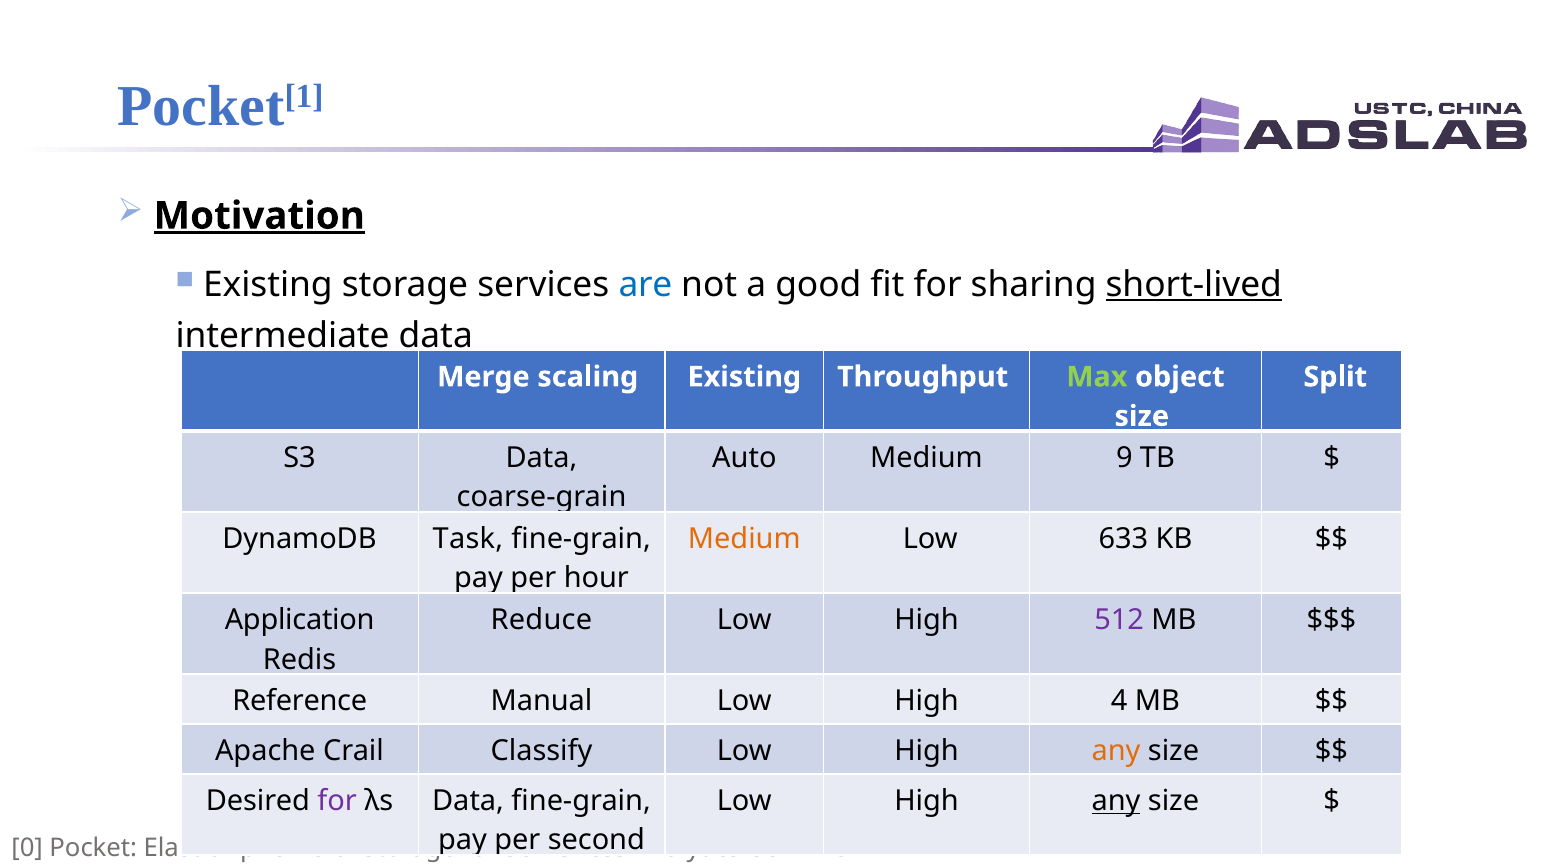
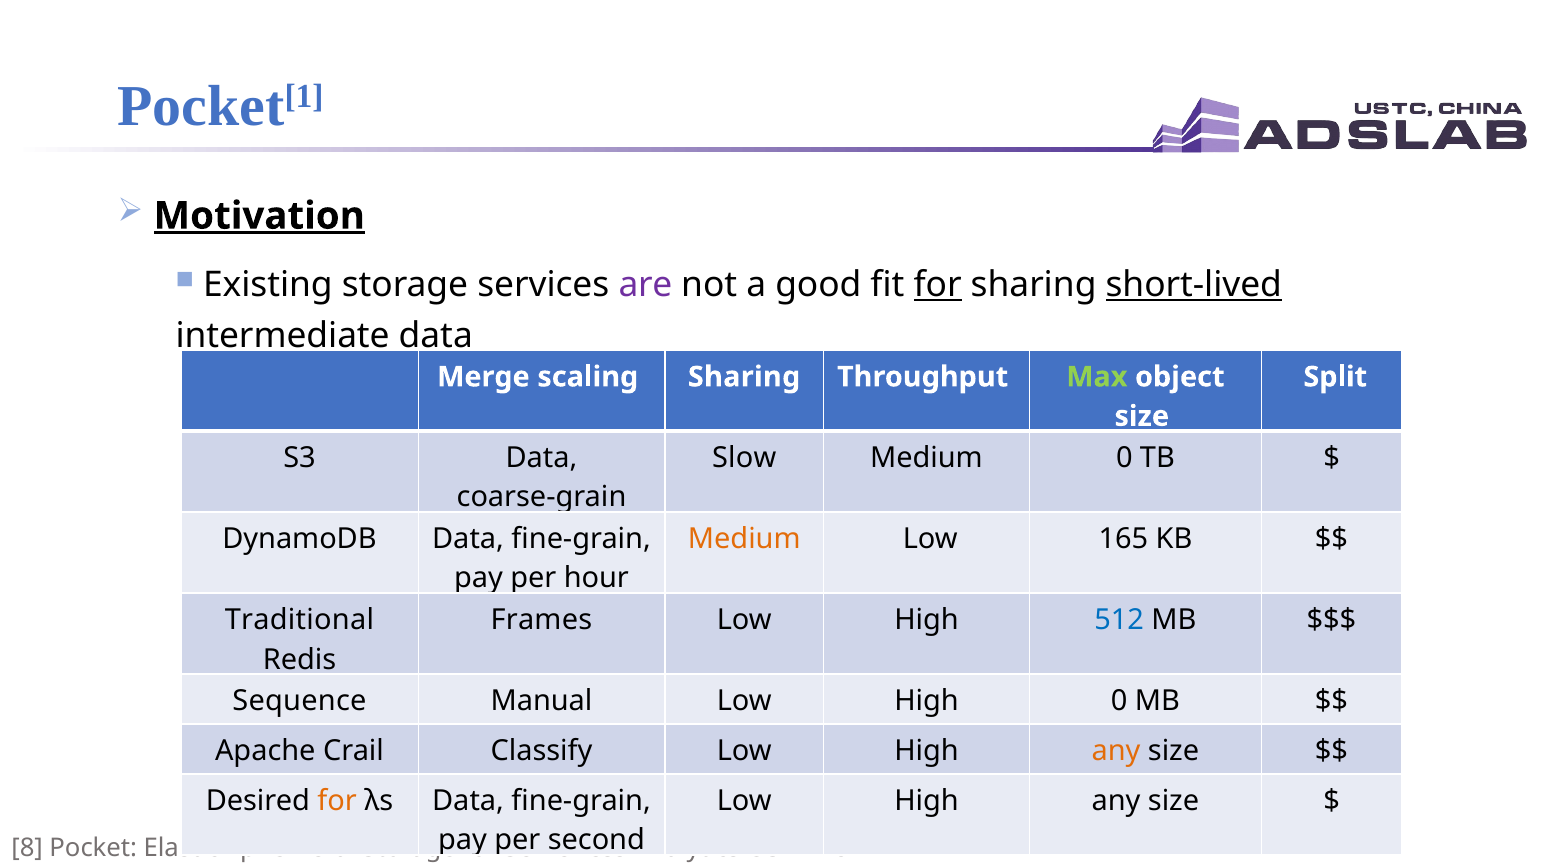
are colour: blue -> purple
for at (938, 285) underline: none -> present
scaling Existing: Existing -> Sharing
Auto: Auto -> Slow
Medium 9: 9 -> 0
DynamoDB Task: Task -> Data
633: 633 -> 165
Application: Application -> Traditional
Reduce: Reduce -> Frames
512 colour: purple -> blue
Reference: Reference -> Sequence
High 4: 4 -> 0
for at (337, 801) colour: purple -> orange
any at (1116, 801) underline: present -> none
0: 0 -> 8
